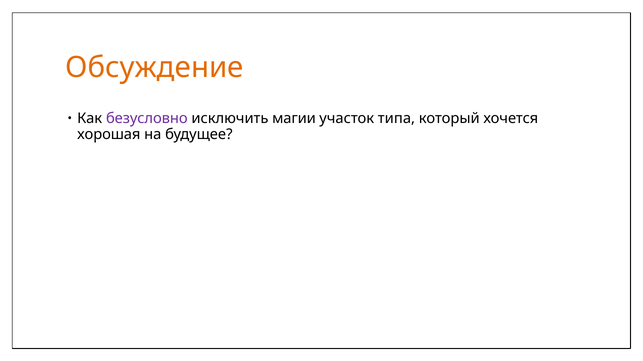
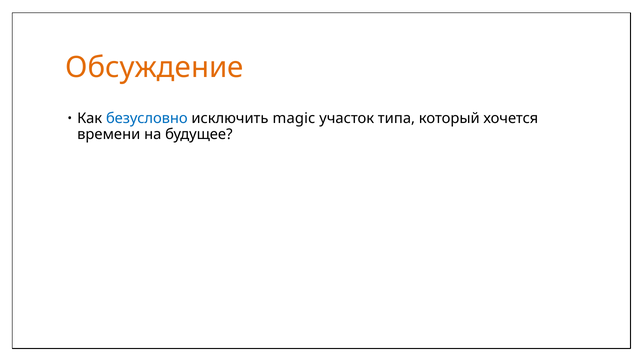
безусловно colour: purple -> blue
магии: магии -> magic
хорошая: хорошая -> времени
